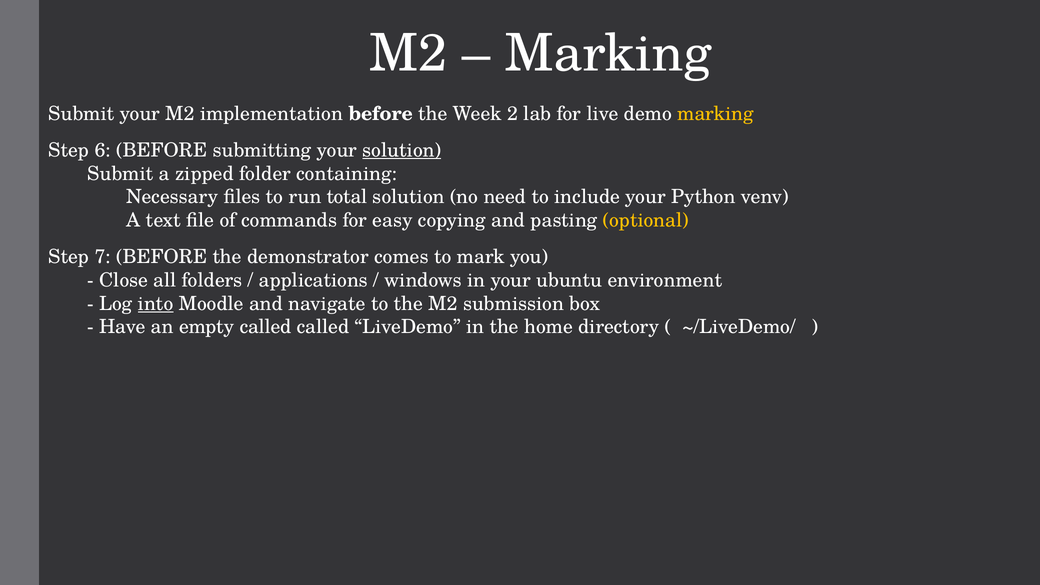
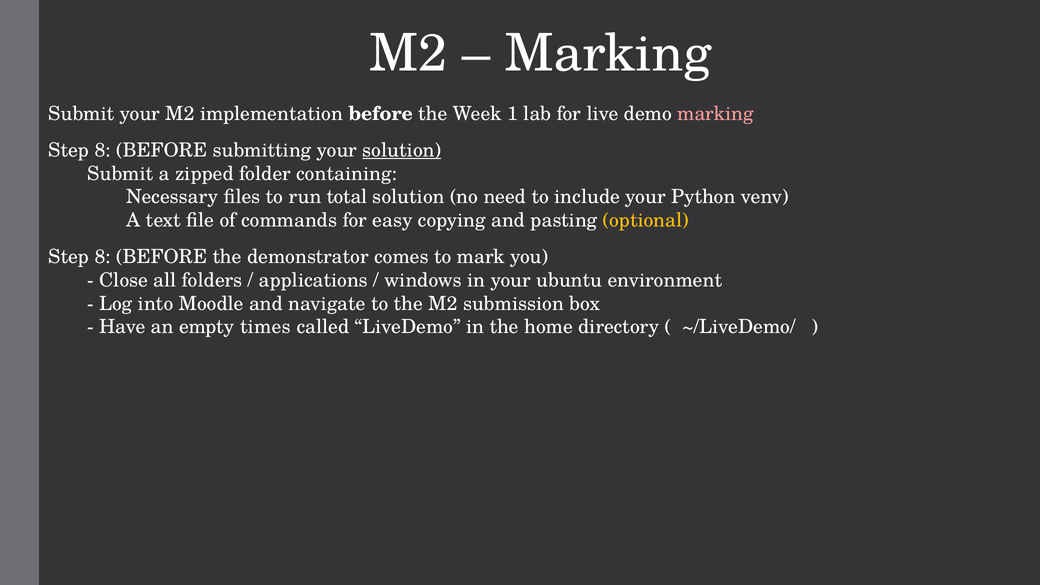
2: 2 -> 1
marking at (716, 114) colour: yellow -> pink
6 at (103, 150): 6 -> 8
7 at (103, 257): 7 -> 8
into underline: present -> none
empty called: called -> times
